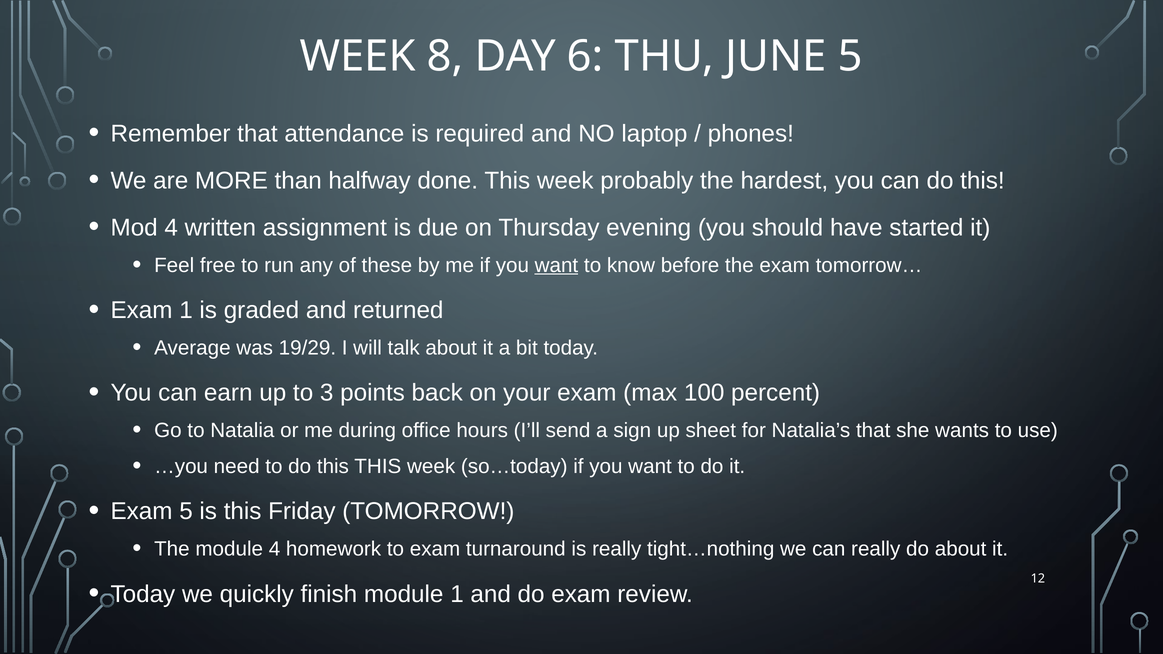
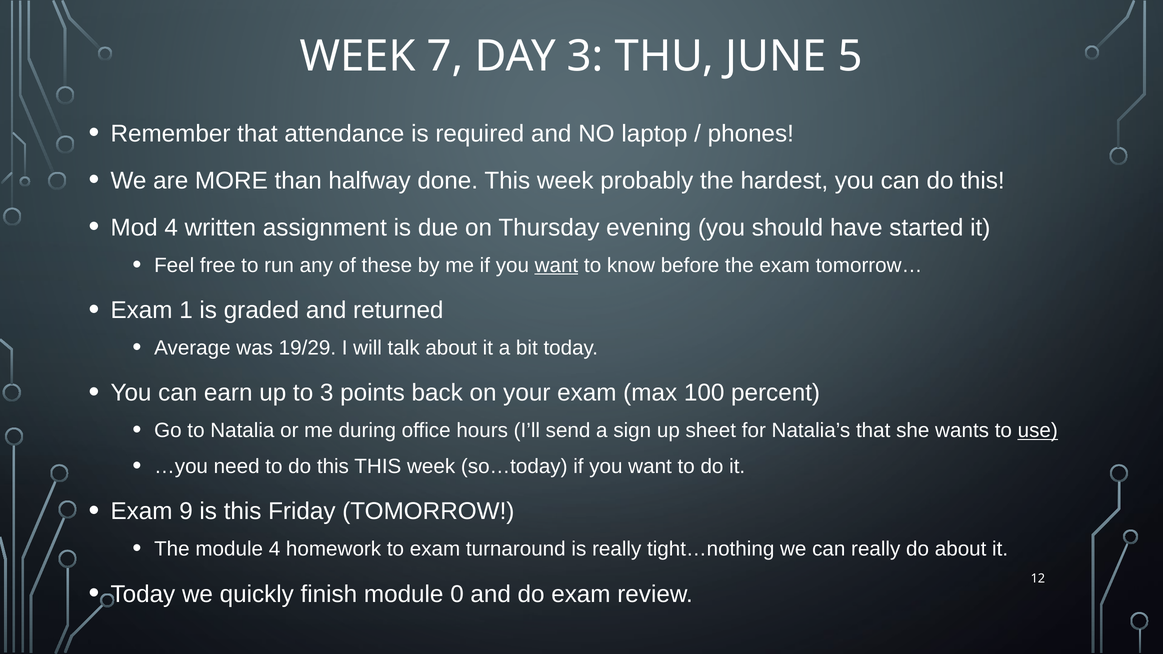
8: 8 -> 7
DAY 6: 6 -> 3
use underline: none -> present
Exam 5: 5 -> 9
module 1: 1 -> 0
